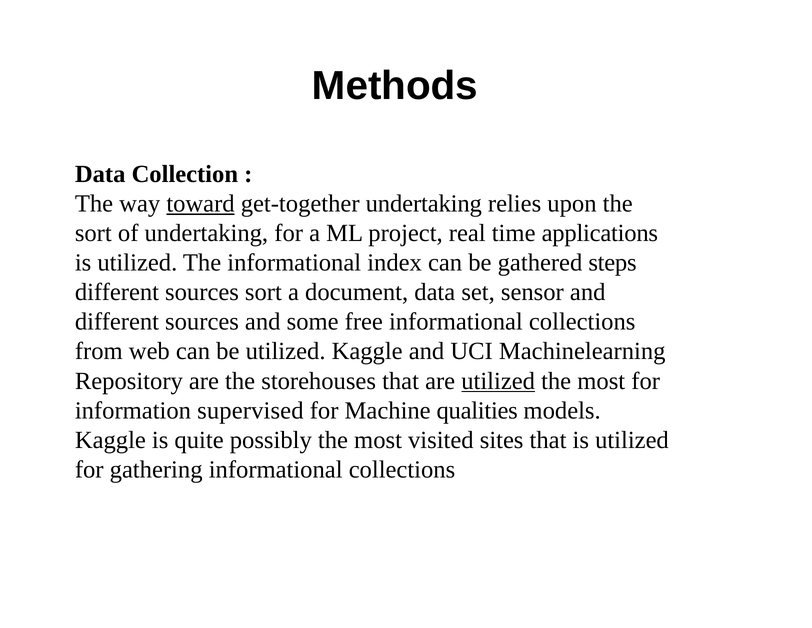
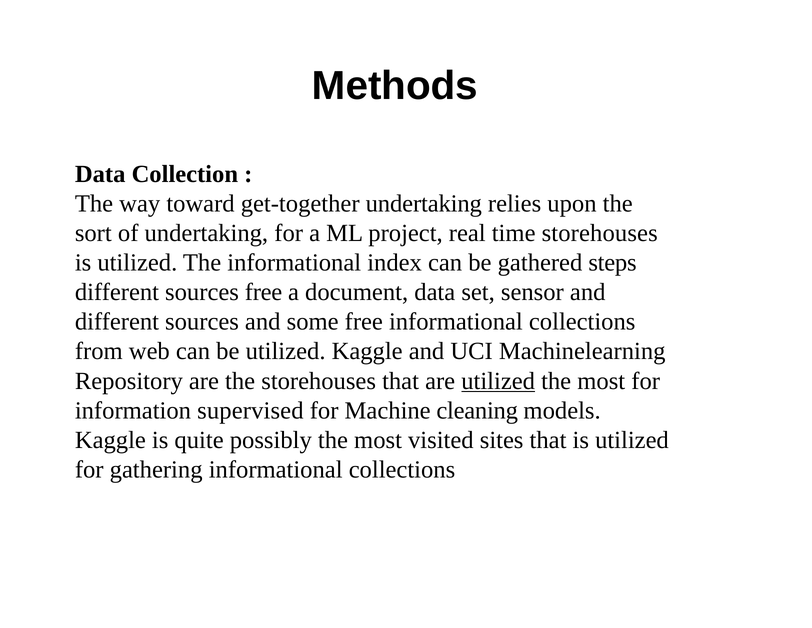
toward underline: present -> none
time applications: applications -> storehouses
sources sort: sort -> free
qualities: qualities -> cleaning
